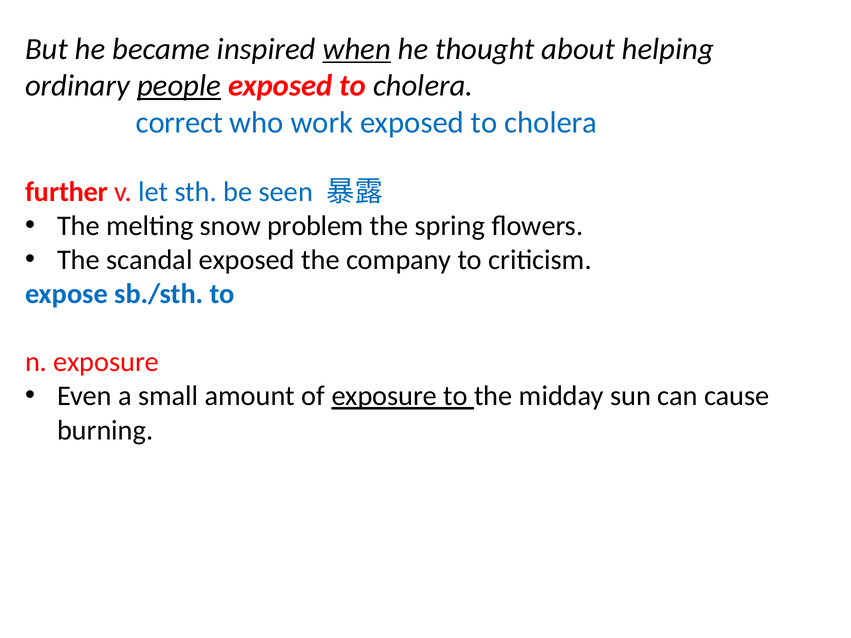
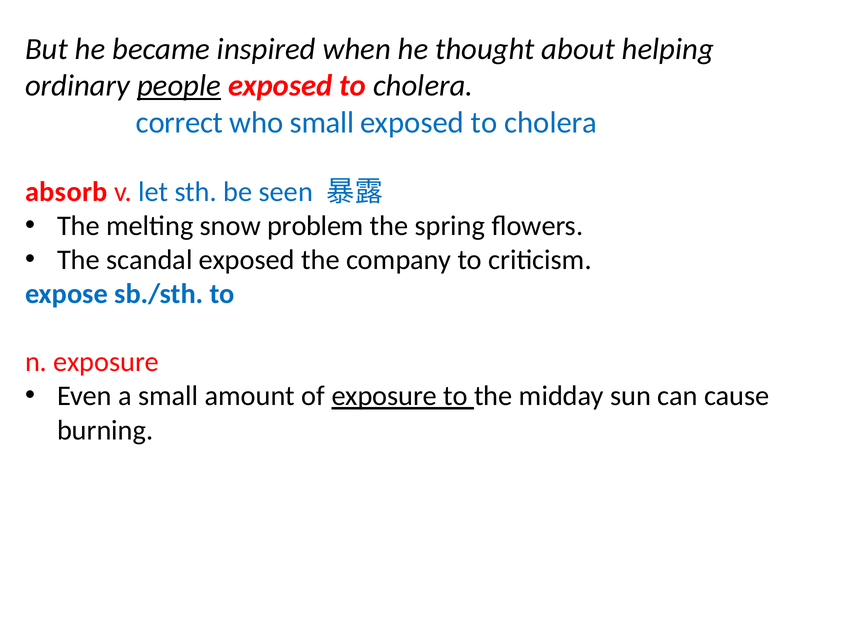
when underline: present -> none
who work: work -> small
further: further -> absorb
